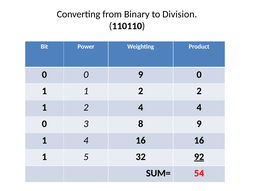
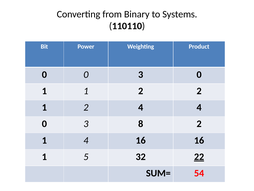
Division: Division -> Systems
0 0 9: 9 -> 3
8 9: 9 -> 2
92: 92 -> 22
